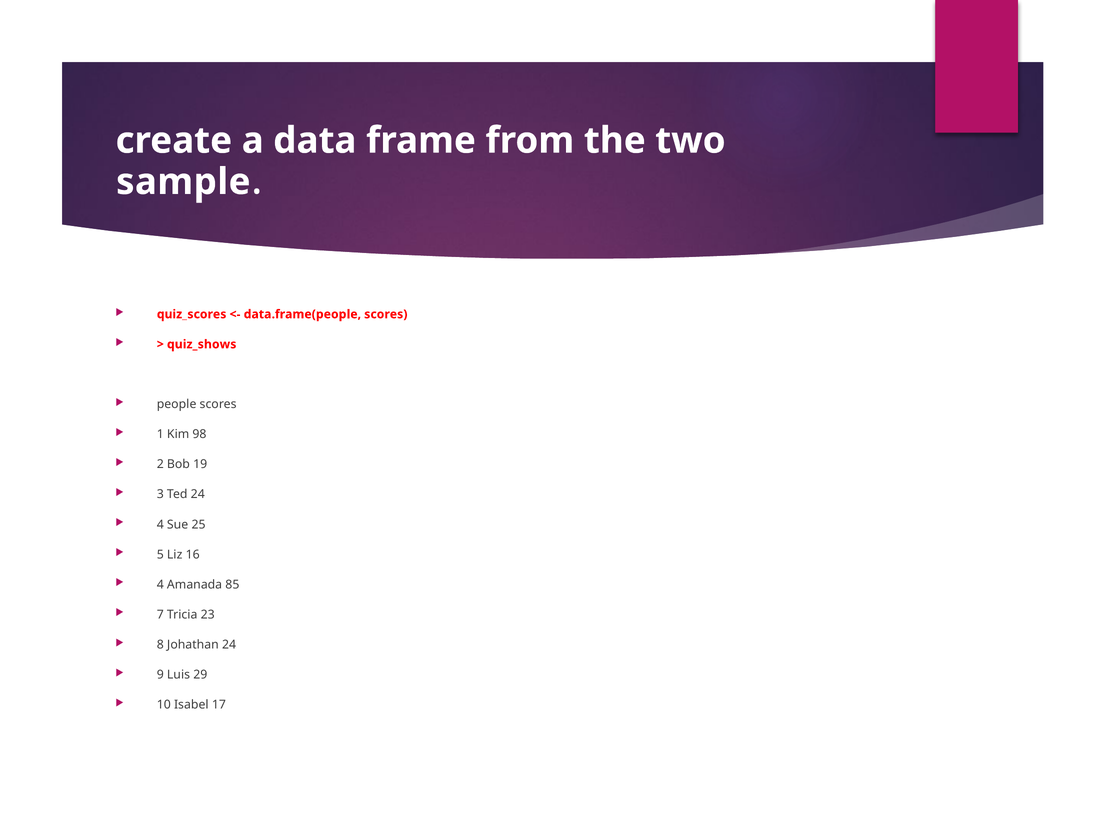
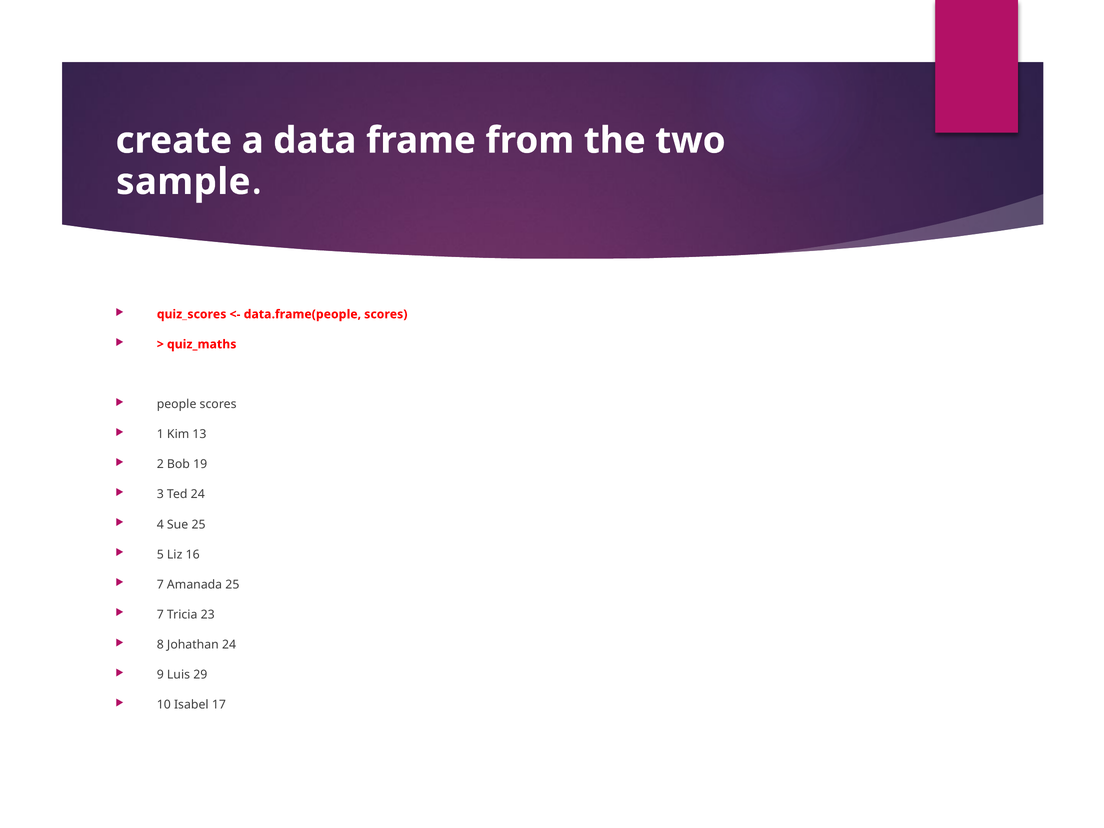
quiz_shows: quiz_shows -> quiz_maths
98: 98 -> 13
4 at (160, 585): 4 -> 7
Amanada 85: 85 -> 25
